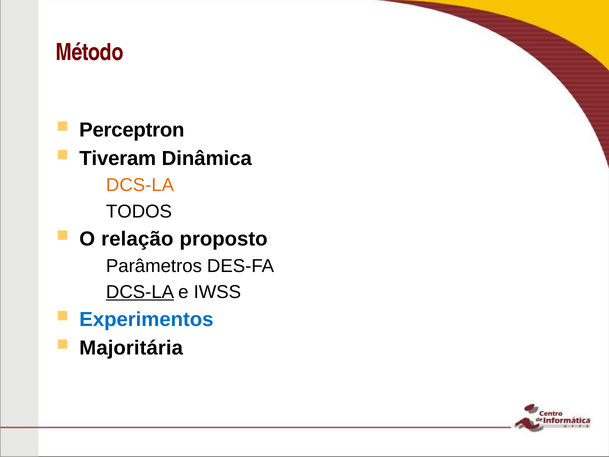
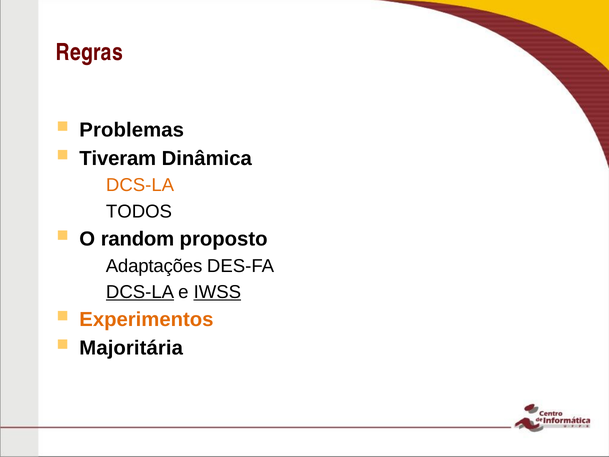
Método: Método -> Regras
Perceptron: Perceptron -> Problemas
relação: relação -> random
Parâmetros: Parâmetros -> Adaptações
IWSS underline: none -> present
Experimentos colour: blue -> orange
